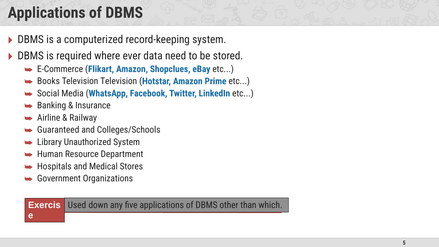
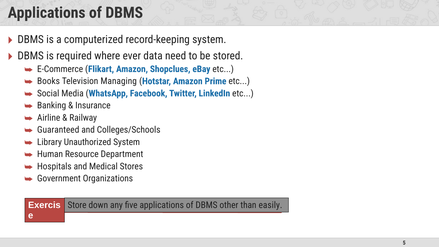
Television Television: Television -> Managing
Used: Used -> Store
which: which -> easily
